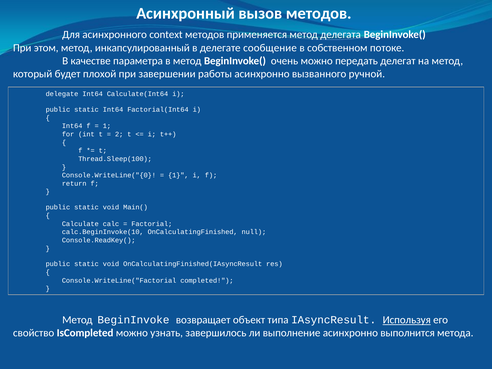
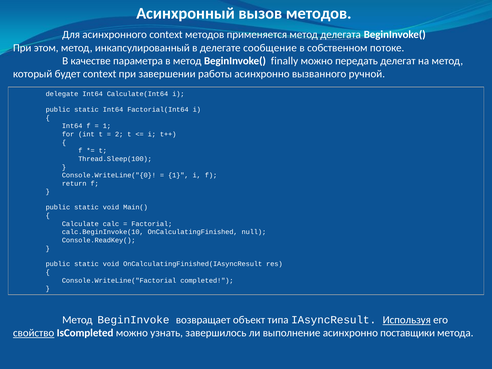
очень: очень -> finally
будет плохой: плохой -> context
свойство underline: none -> present
выполнится: выполнится -> поставщики
